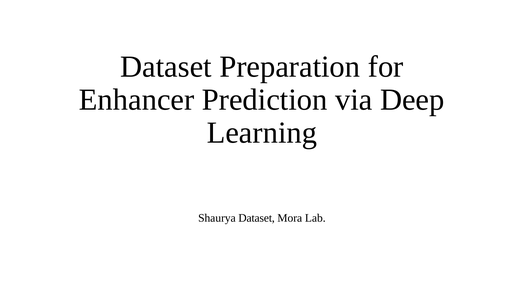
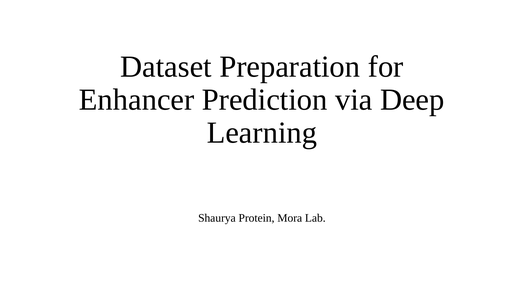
Shaurya Dataset: Dataset -> Protein
